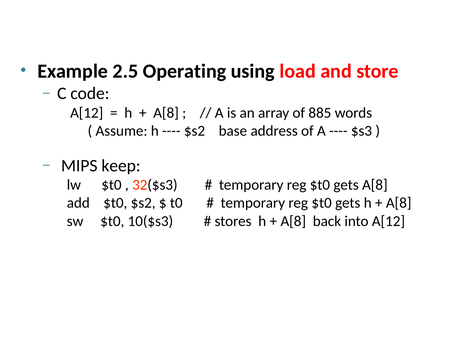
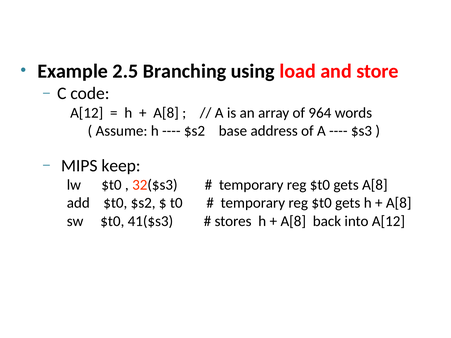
Operating: Operating -> Branching
885: 885 -> 964
10($s3: 10($s3 -> 41($s3
